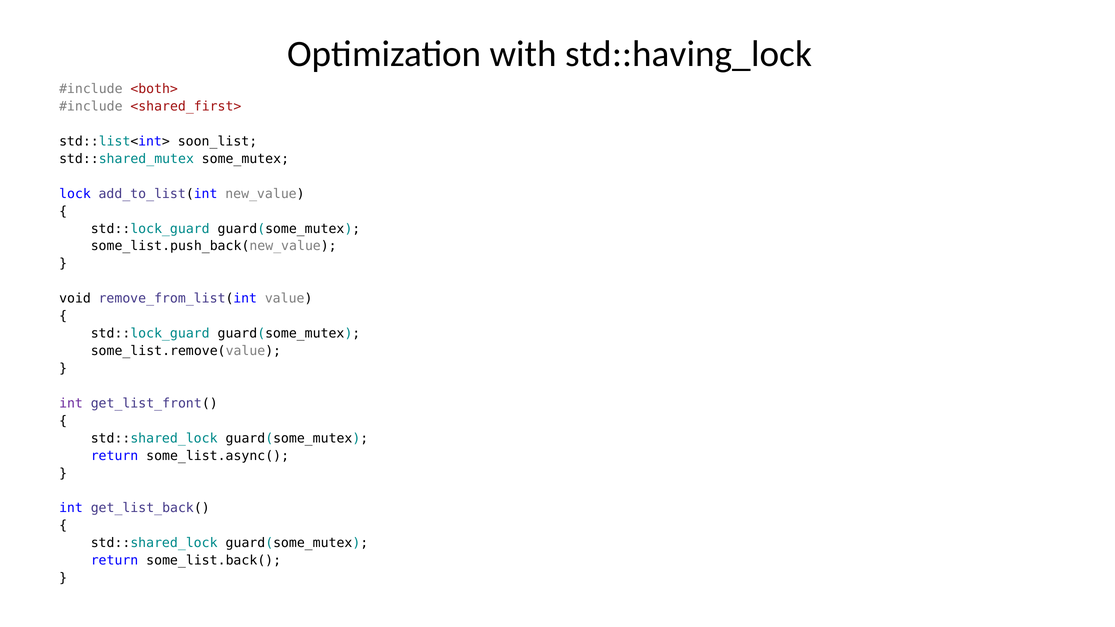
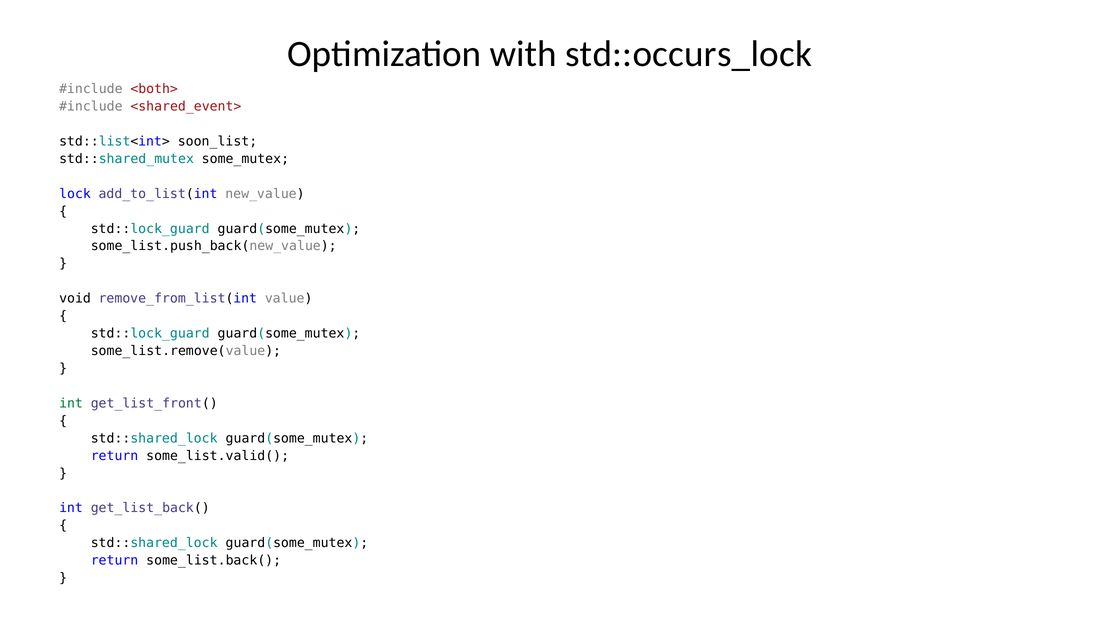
std::having_lock: std::having_lock -> std::occurs_lock
<shared_first>: <shared_first> -> <shared_event>
int at (71, 403) colour: purple -> green
some_list.async(: some_list.async( -> some_list.valid(
